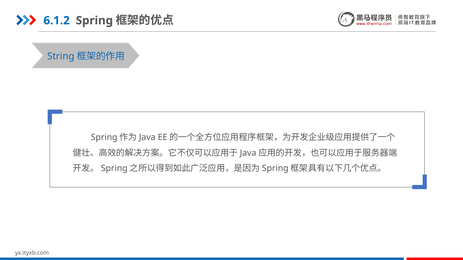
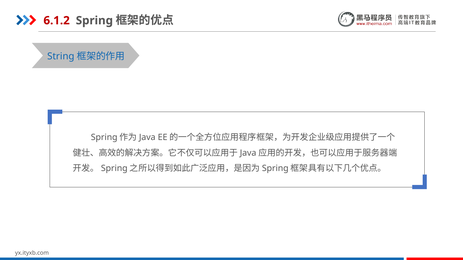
6.1.2 colour: blue -> red
